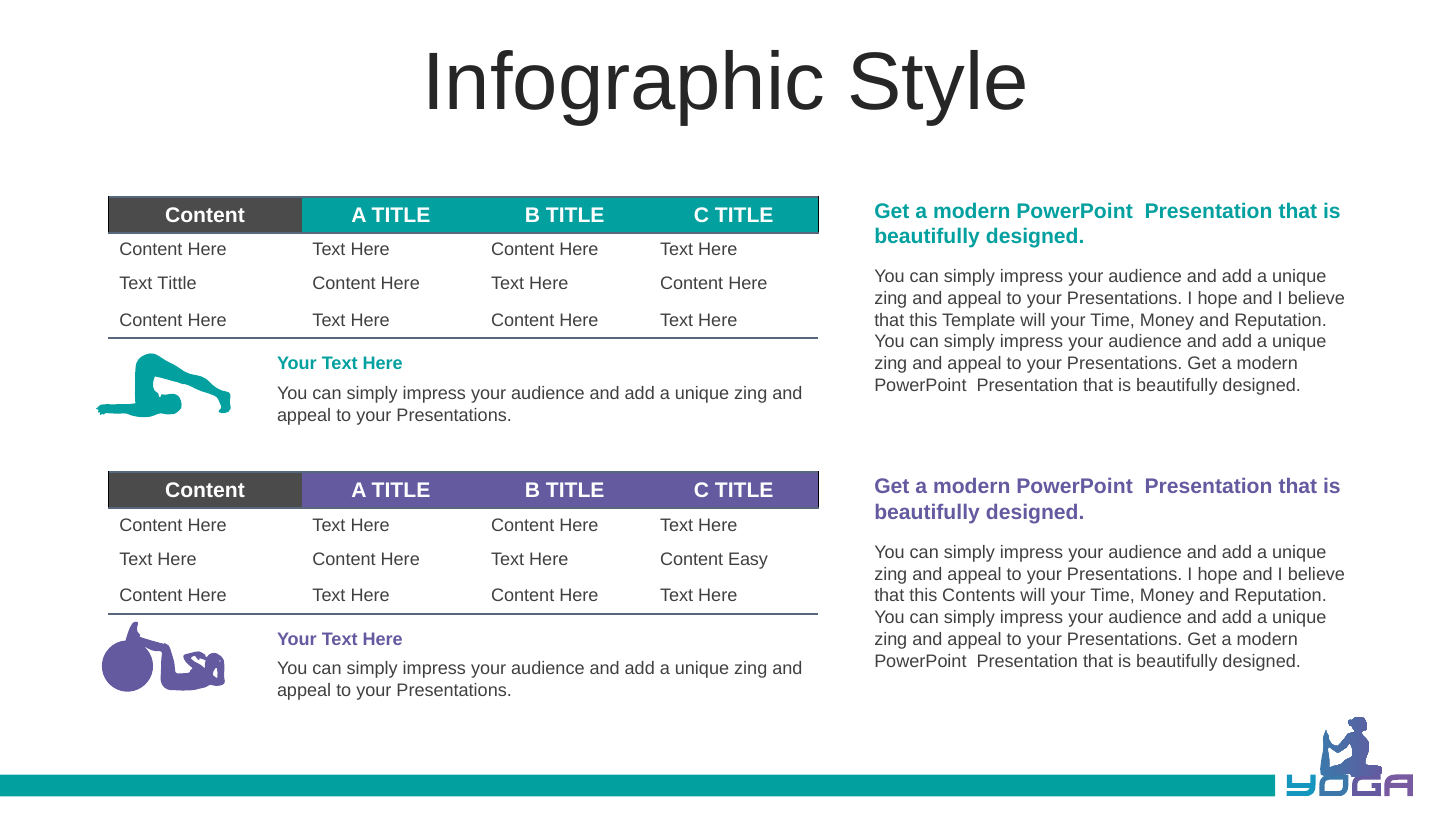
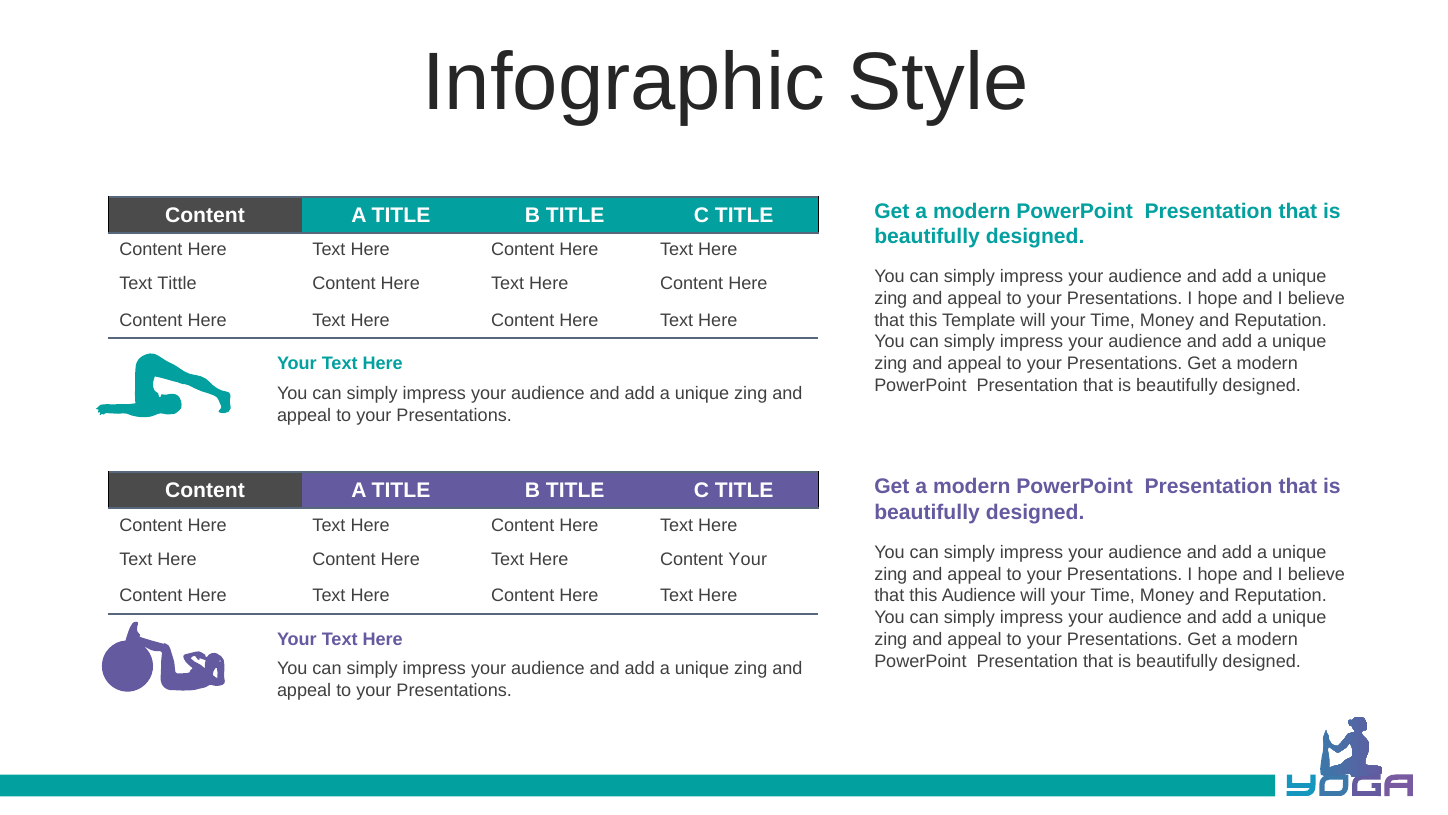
Content Easy: Easy -> Your
this Contents: Contents -> Audience
